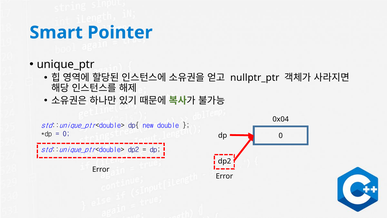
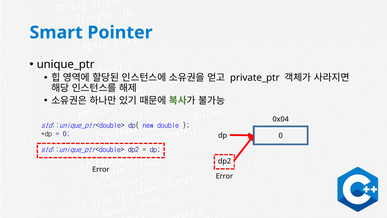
nullptr_ptr: nullptr_ptr -> private_ptr
